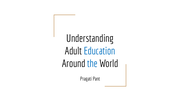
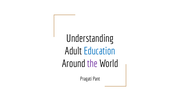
the colour: blue -> purple
